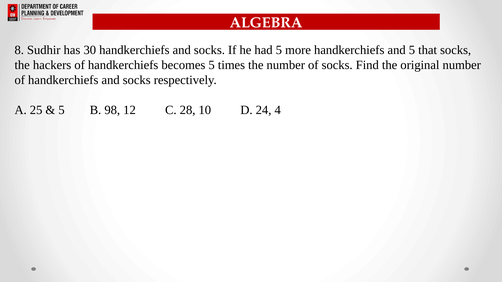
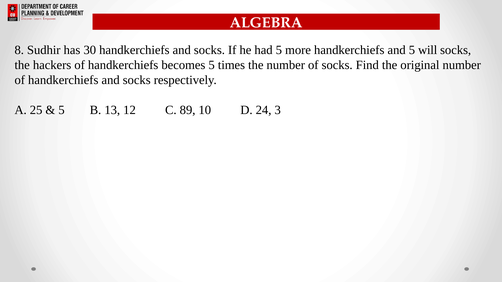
that: that -> will
98: 98 -> 13
28: 28 -> 89
4: 4 -> 3
